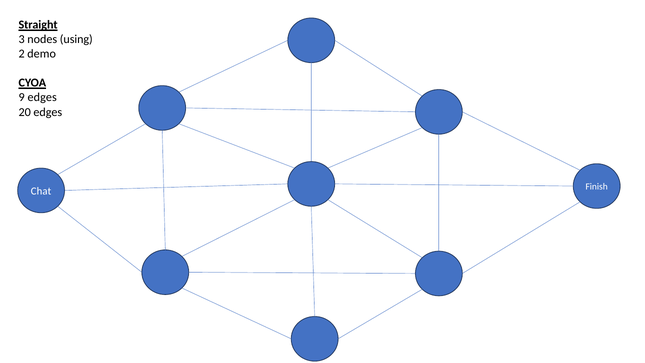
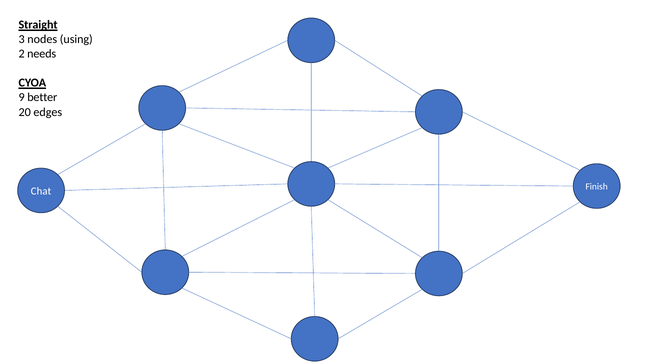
demo: demo -> needs
9 edges: edges -> better
